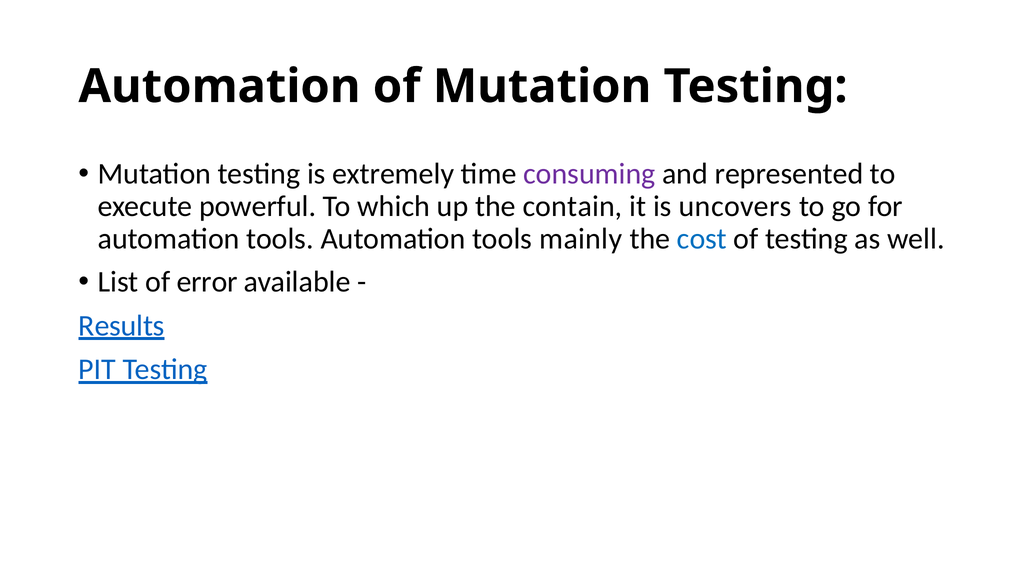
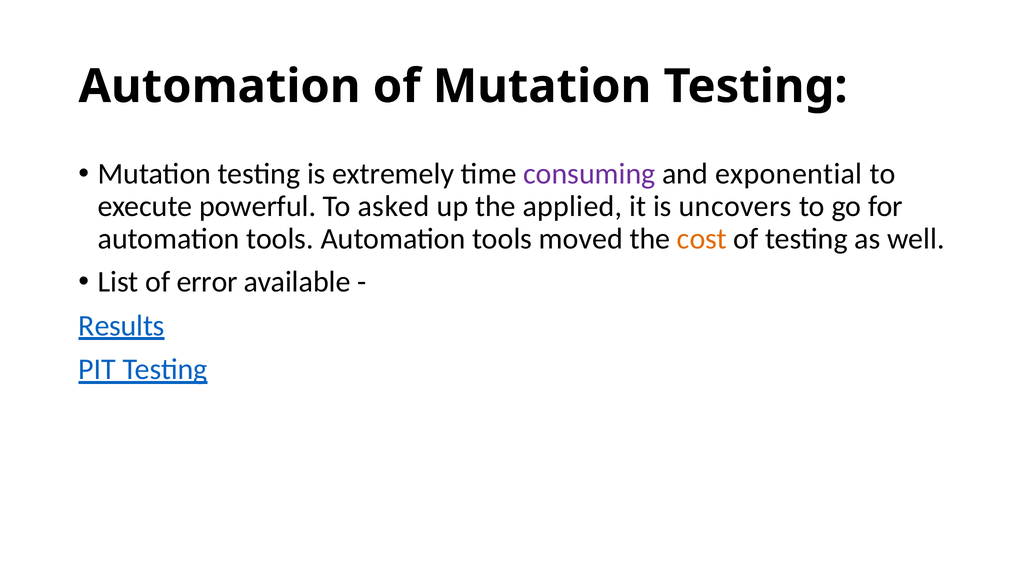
represented: represented -> exponential
which: which -> asked
contain: contain -> applied
mainly: mainly -> moved
cost colour: blue -> orange
